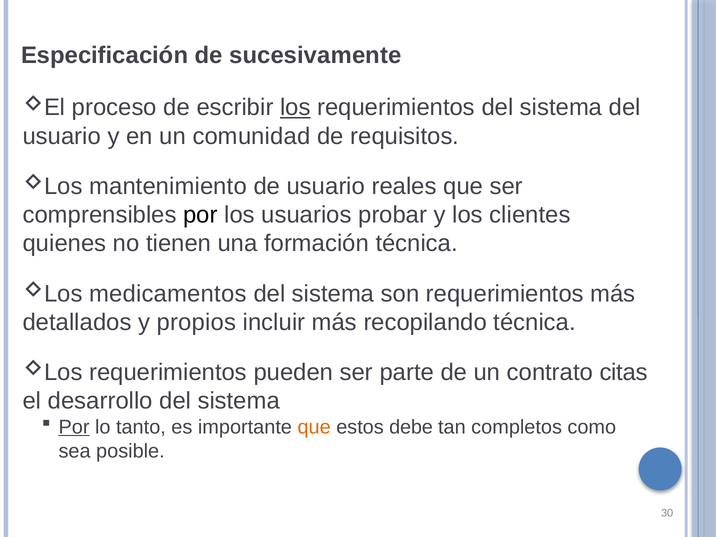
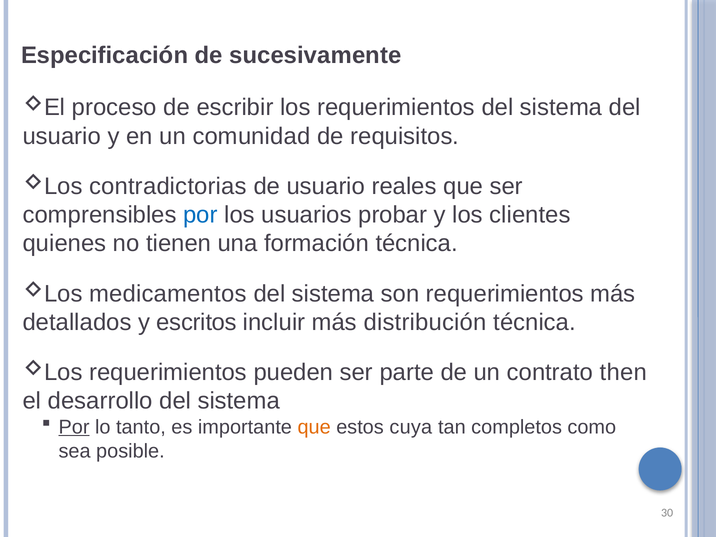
los at (295, 108) underline: present -> none
mantenimiento: mantenimiento -> contradictorias
por at (200, 215) colour: black -> blue
propios: propios -> escritos
recopilando: recopilando -> distribución
citas: citas -> then
debe: debe -> cuya
